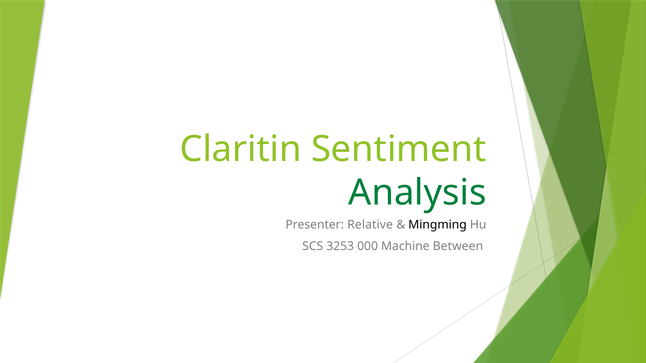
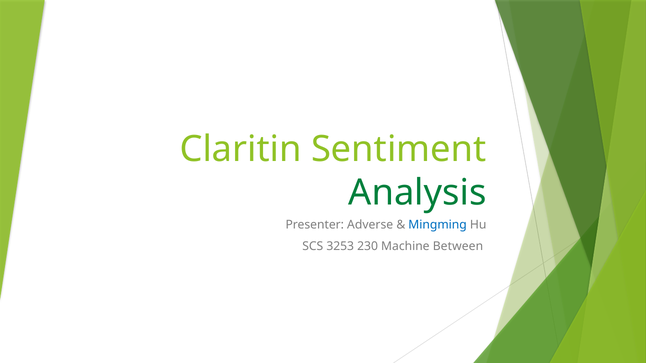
Relative: Relative -> Adverse
Mingming colour: black -> blue
000: 000 -> 230
